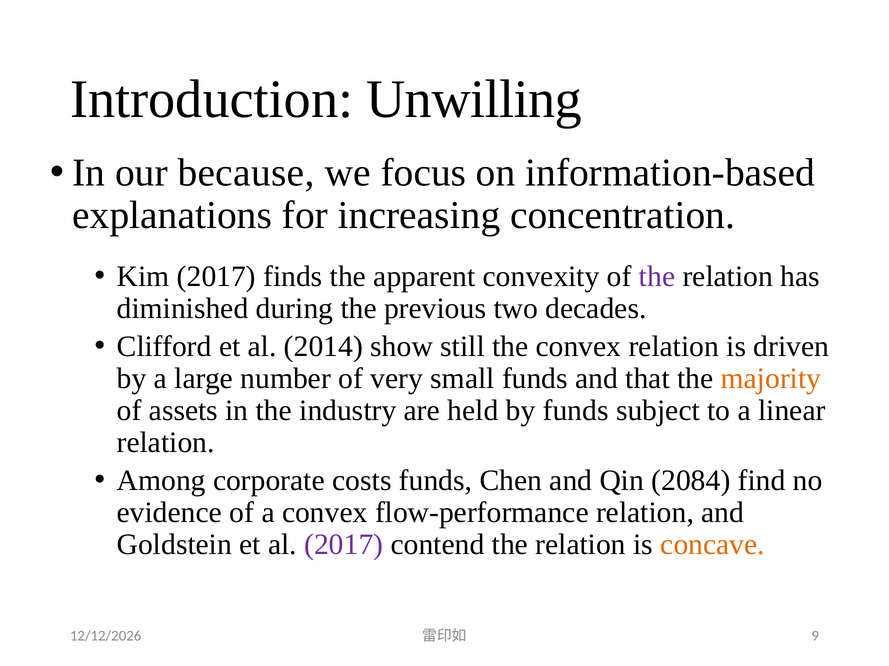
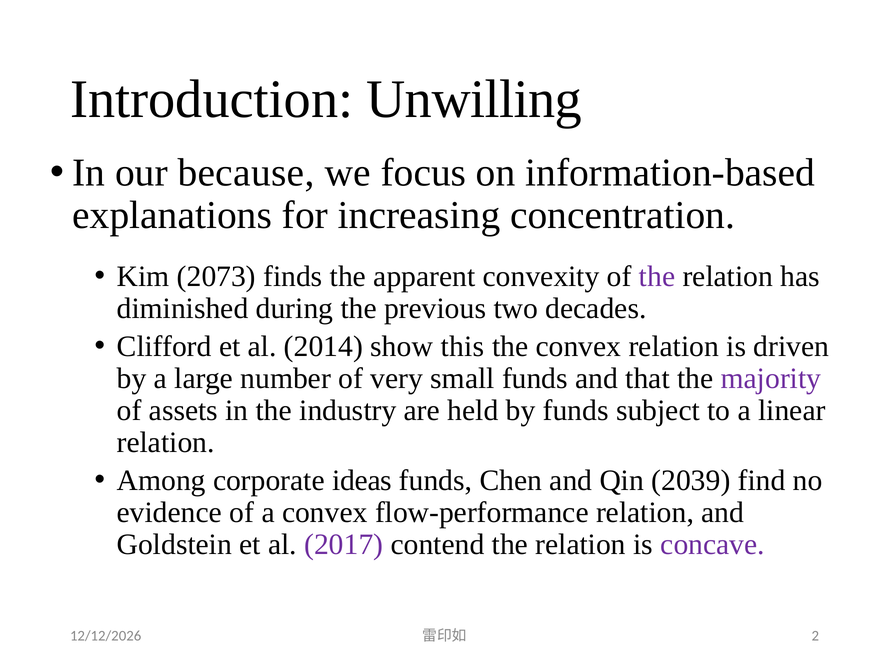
Kim 2017: 2017 -> 2073
still: still -> this
majority colour: orange -> purple
costs: costs -> ideas
2084: 2084 -> 2039
concave colour: orange -> purple
9: 9 -> 2
